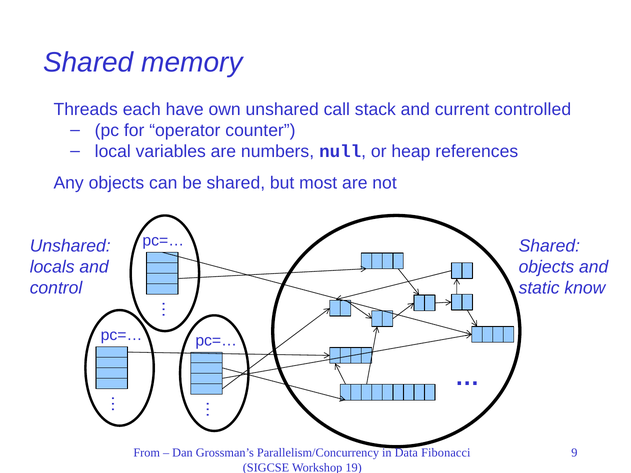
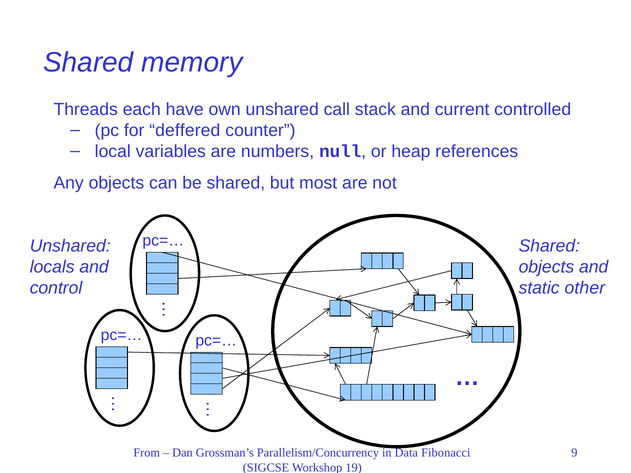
operator: operator -> deffered
know: know -> other
